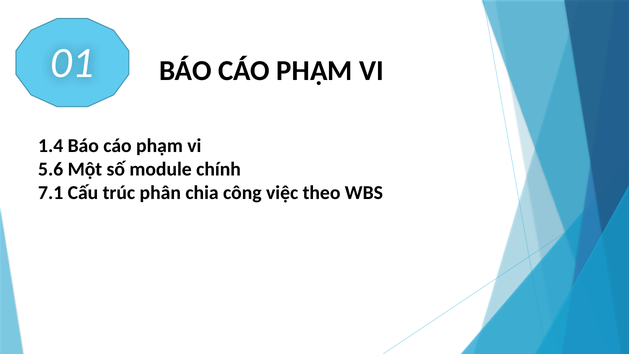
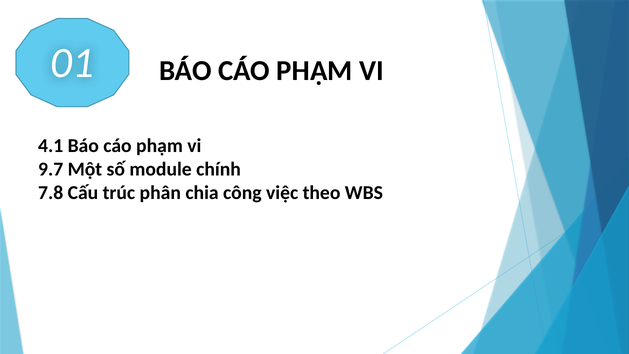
1.4: 1.4 -> 4.1
5.6: 5.6 -> 9.7
7.1: 7.1 -> 7.8
